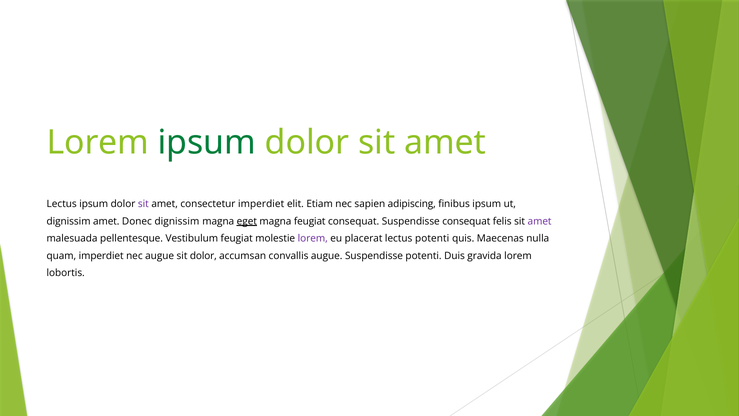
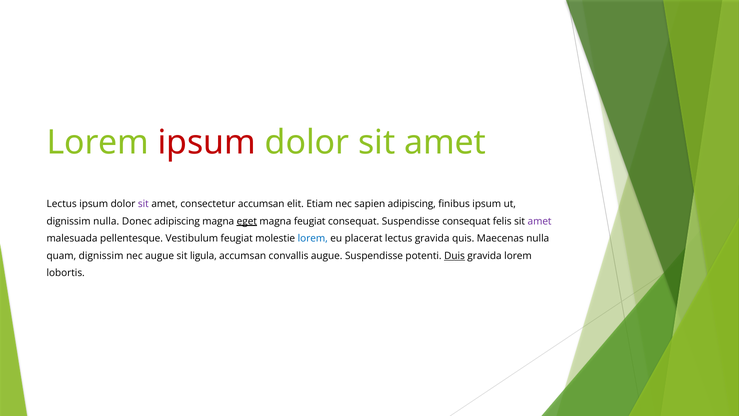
ipsum at (207, 142) colour: green -> red
consectetur imperdiet: imperdiet -> accumsan
dignissim amet: amet -> nulla
Donec dignissim: dignissim -> adipiscing
lorem at (313, 238) colour: purple -> blue
lectus potenti: potenti -> gravida
quam imperdiet: imperdiet -> dignissim
sit dolor: dolor -> ligula
Duis underline: none -> present
